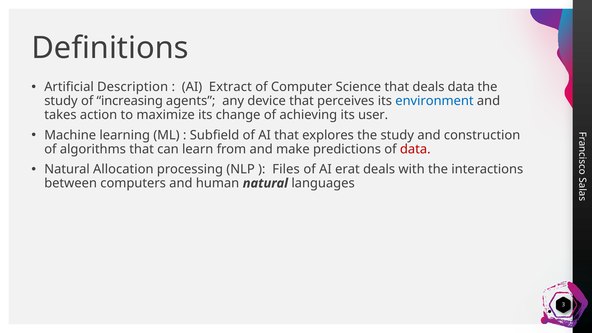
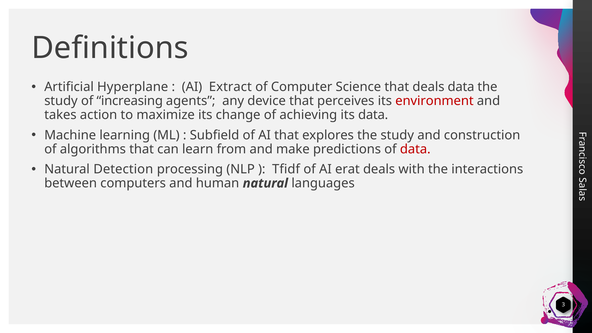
Description: Description -> Hyperplane
environment colour: blue -> red
its user: user -> data
Allocation: Allocation -> Detection
Files: Files -> Tfidf
